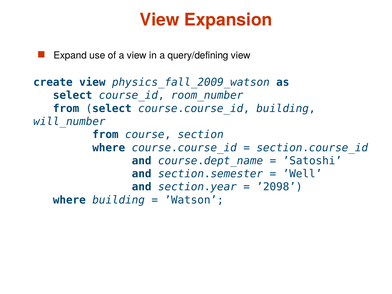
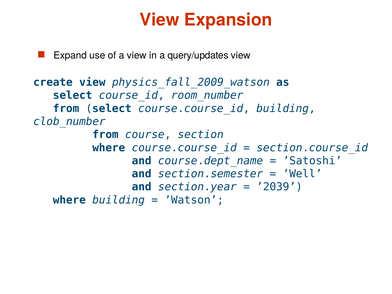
query/defining: query/defining -> query/updates
will_number: will_number -> clob_number
’2098: ’2098 -> ’2039
